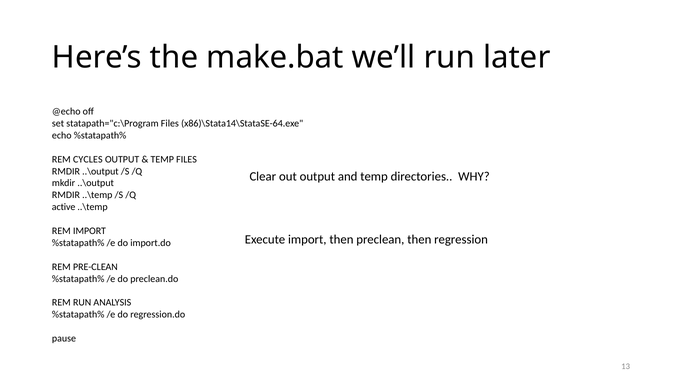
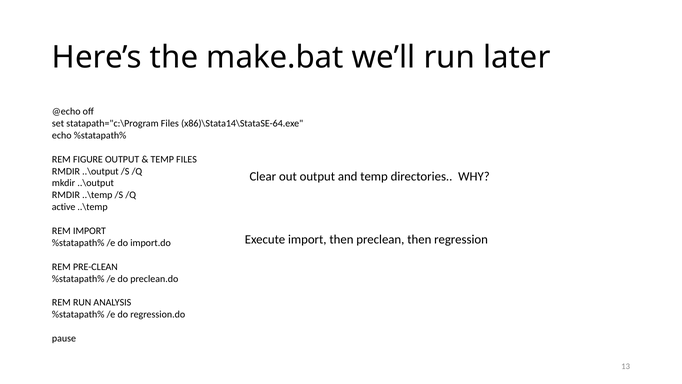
CYCLES: CYCLES -> FIGURE
